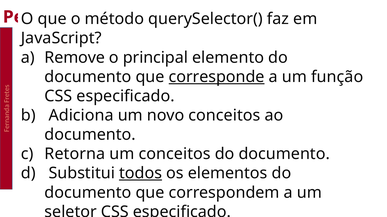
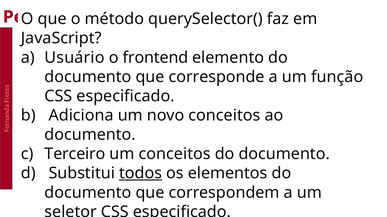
Remove: Remove -> Usuário
principal: principal -> frontend
corresponde underline: present -> none
Retorna: Retorna -> Terceiro
